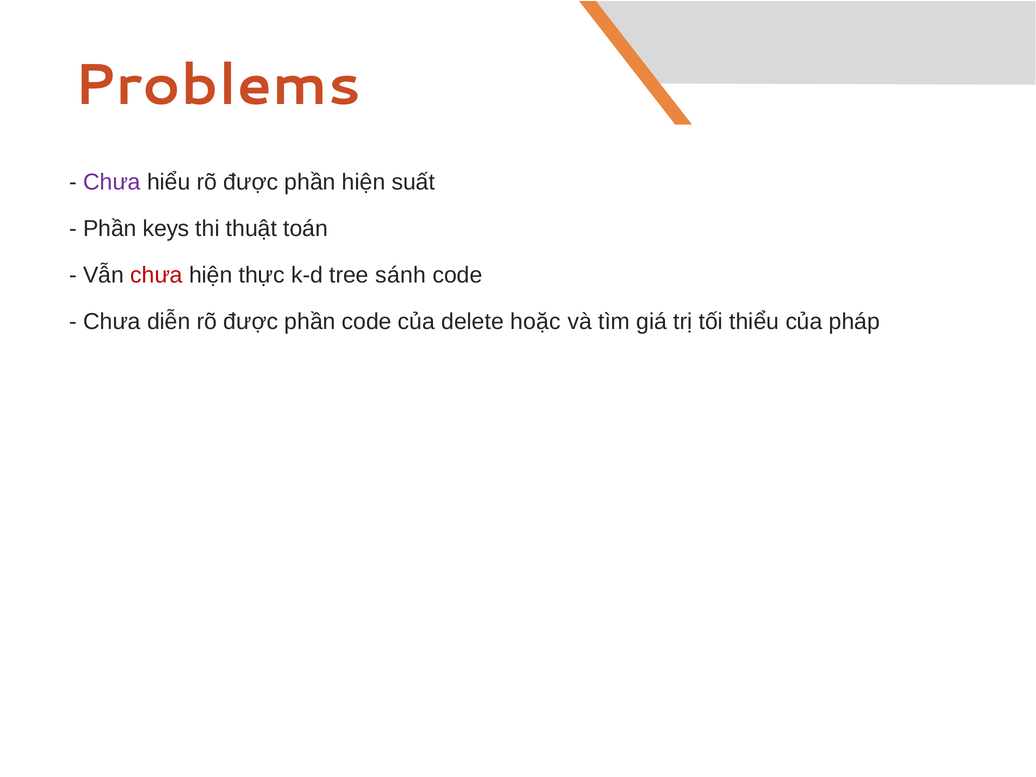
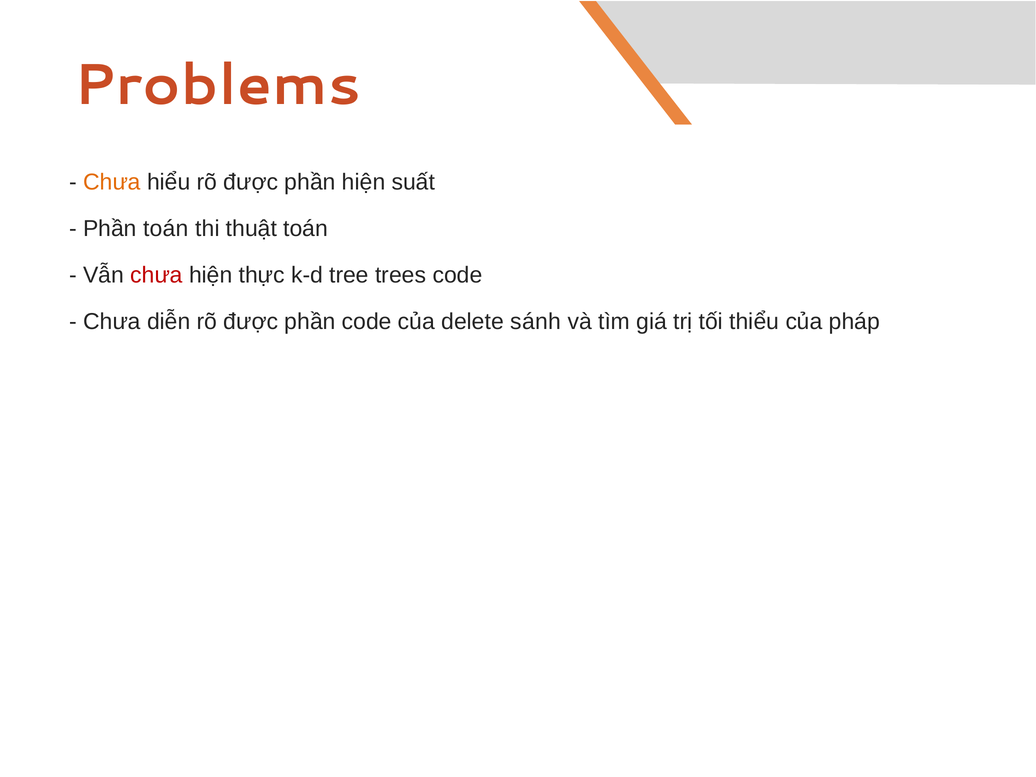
Chưa at (112, 182) colour: purple -> orange
Phần keys: keys -> toán
sánh: sánh -> trees
hoặc: hoặc -> sánh
